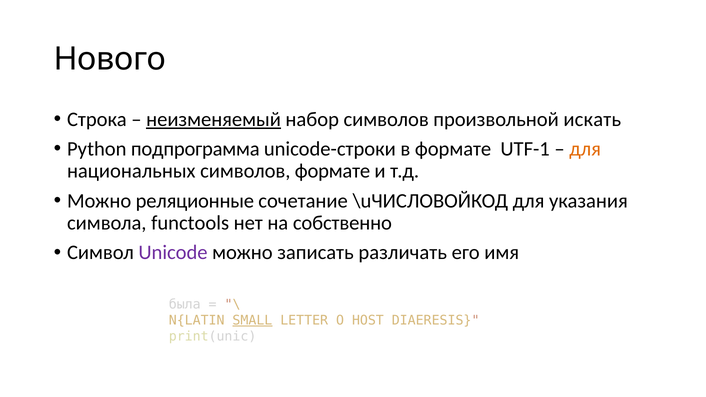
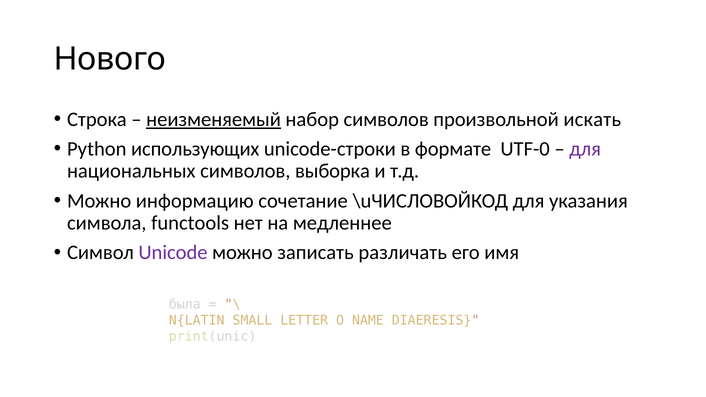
подпрограмма: подпрограмма -> использующих
UTF-1: UTF-1 -> UTF-0
для at (585, 149) colour: orange -> purple
символов формате: формате -> выборка
реляционные: реляционные -> информацию
собственно: собственно -> медленнее
SMALL underline: present -> none
HOST: HOST -> NAME
